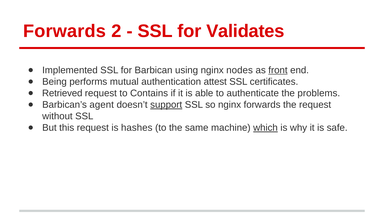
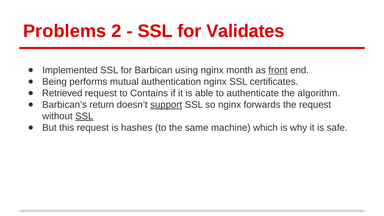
Forwards at (65, 31): Forwards -> Problems
nodes: nodes -> month
authentication attest: attest -> nginx
problems: problems -> algorithm
agent: agent -> return
SSL at (84, 116) underline: none -> present
which underline: present -> none
